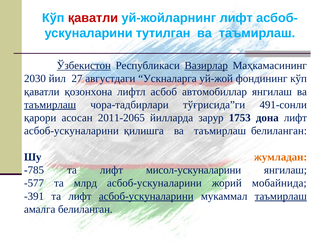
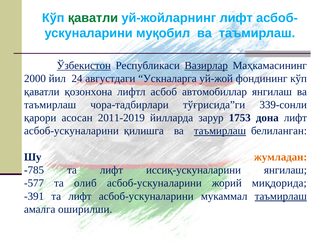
қаватли at (93, 18) colour: red -> green
тутилган: тутилган -> муқобил
2030: 2030 -> 2000
27: 27 -> 24
таъмирлаш at (50, 105) underline: present -> none
491-сонли: 491-сонли -> 339-сонли
2011-2065: 2011-2065 -> 2011-2019
таъмирлаш at (220, 131) underline: none -> present
мисол-ускуналарини: мисол-ускуналарини -> иссиқ-ускуналарини
млрд: млрд -> олиб
мобайнида: мобайнида -> миқдорида
асбоб-ускуналарини at (146, 196) underline: present -> none
амалга белиланган: белиланган -> оширилши
